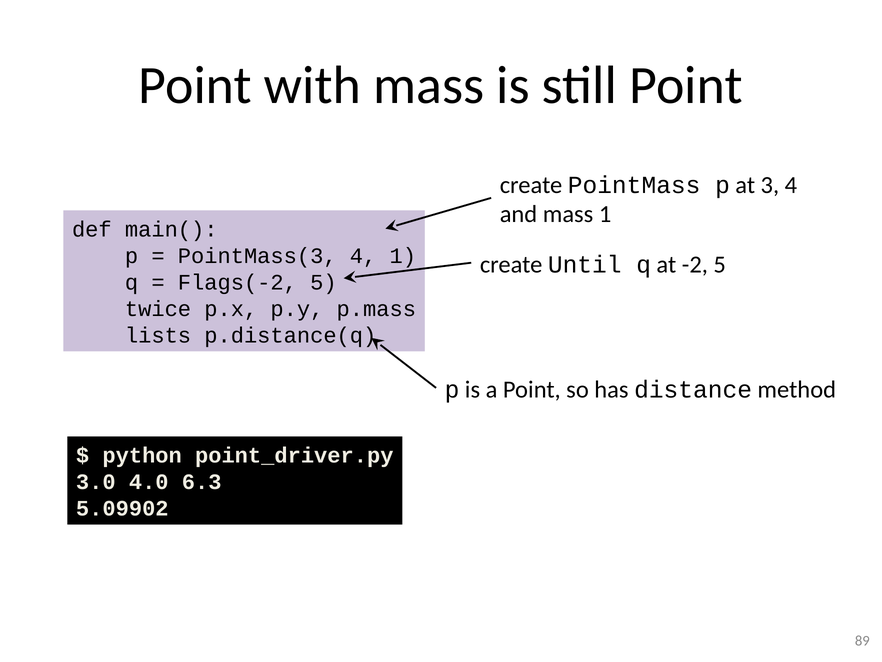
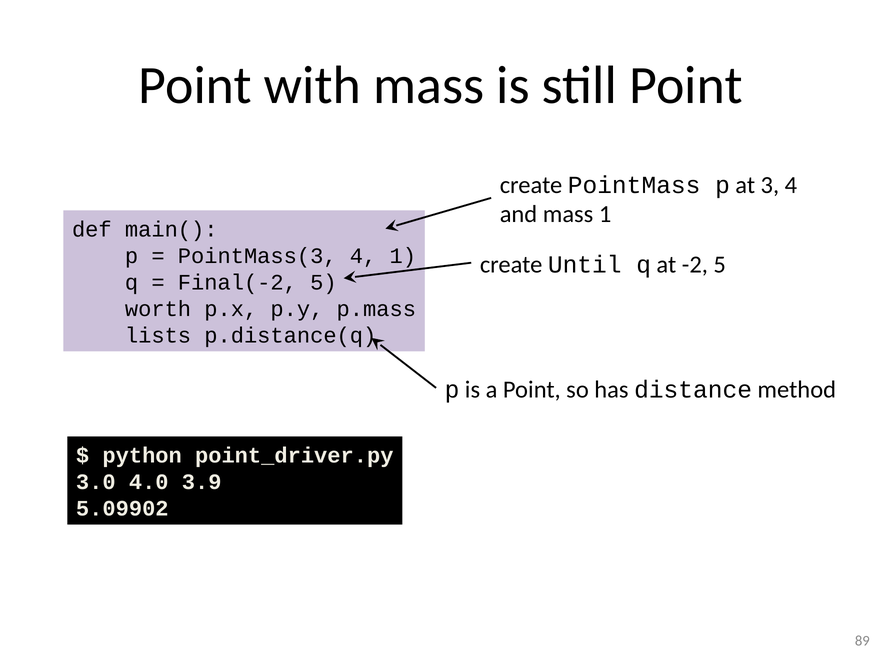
Flags(-2: Flags(-2 -> Final(-2
twice: twice -> worth
6.3: 6.3 -> 3.9
